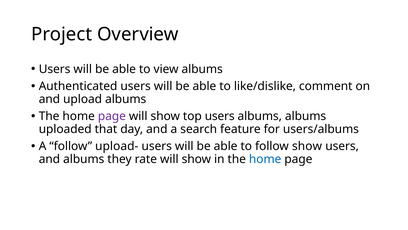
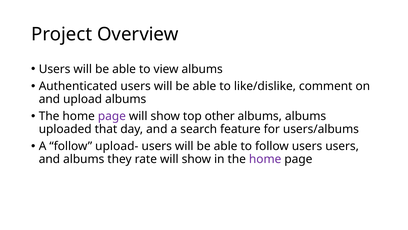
top users: users -> other
follow show: show -> users
home at (265, 159) colour: blue -> purple
